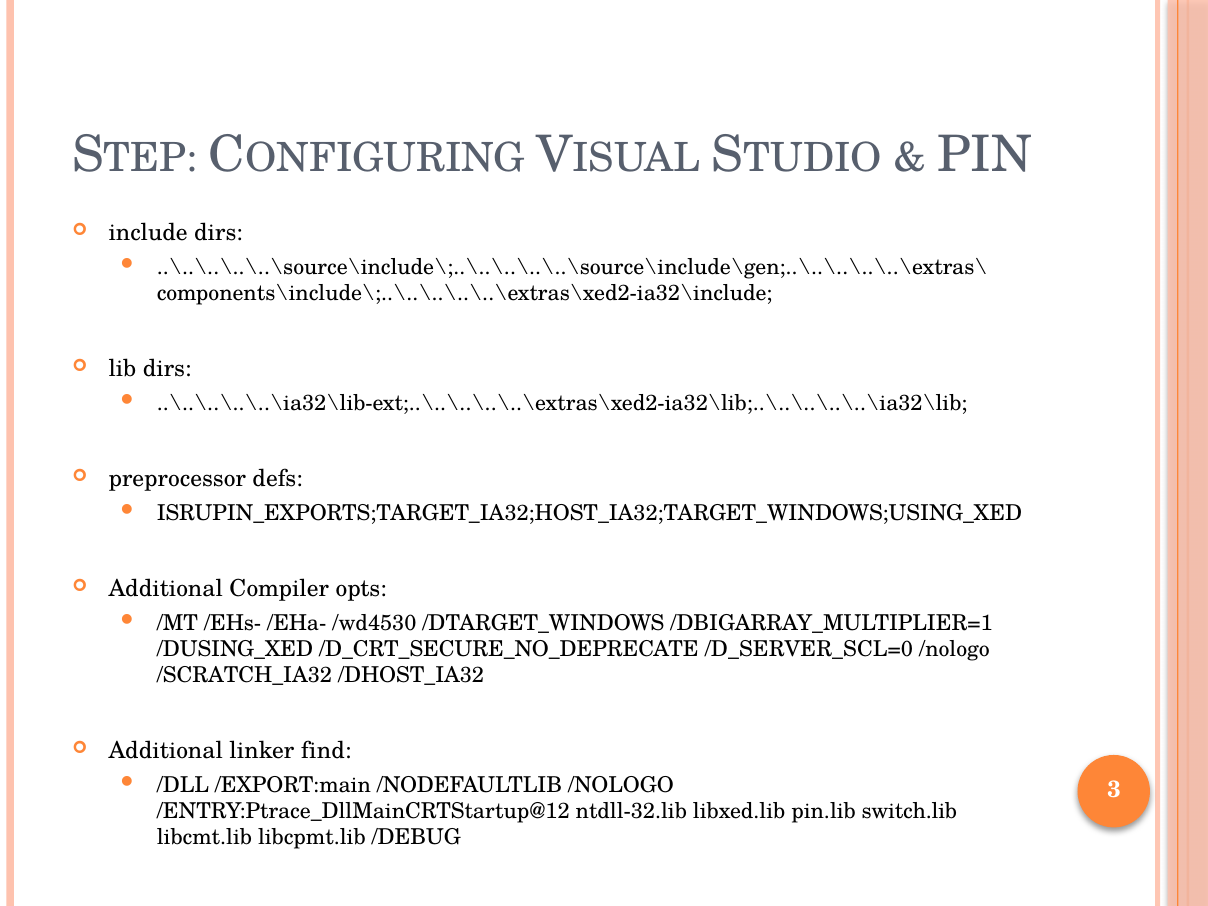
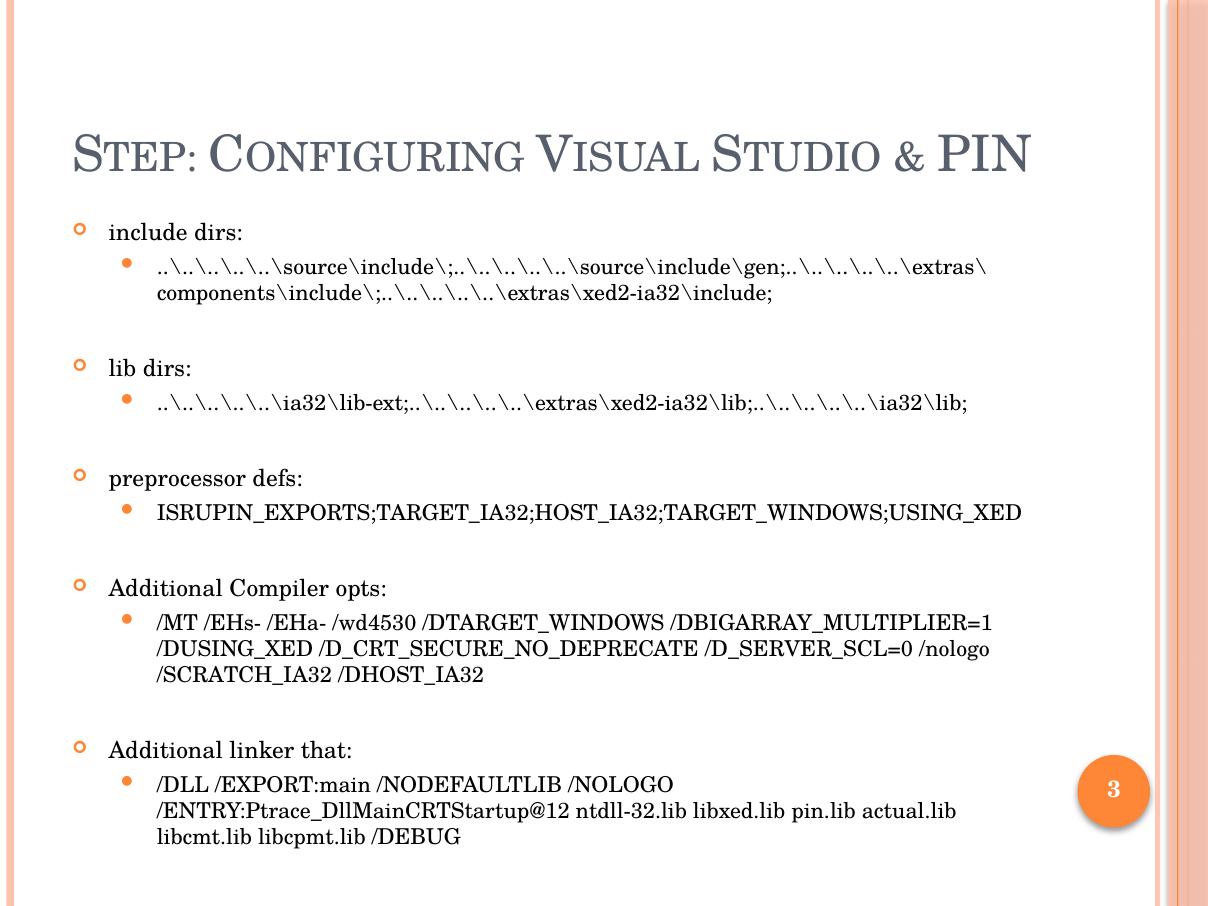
find: find -> that
switch.lib: switch.lib -> actual.lib
